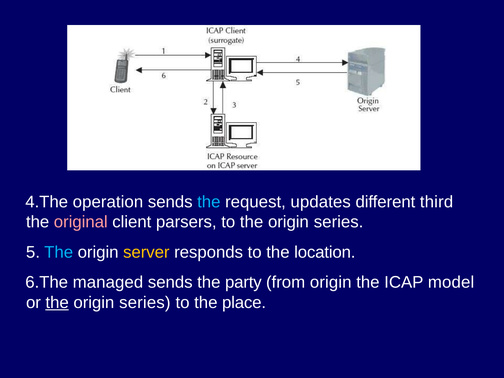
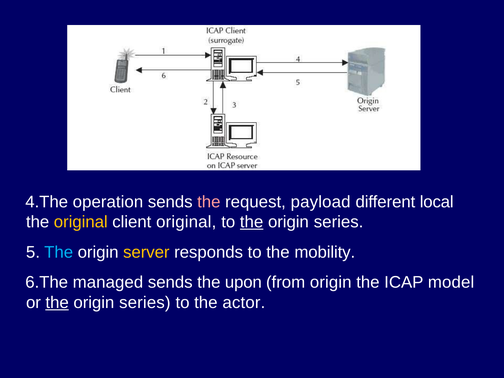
the at (209, 202) colour: light blue -> pink
updates: updates -> payload
third: third -> local
original at (81, 222) colour: pink -> yellow
client parsers: parsers -> original
the at (252, 222) underline: none -> present
location: location -> mobility
party: party -> upon
place: place -> actor
